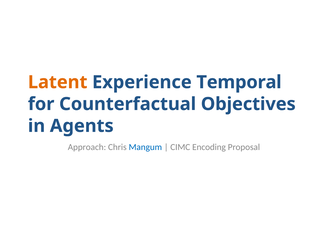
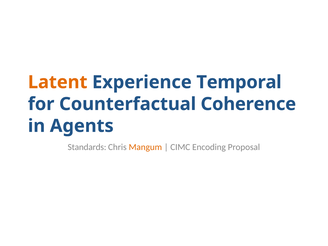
Objectives: Objectives -> Coherence
Approach: Approach -> Standards
Mangum colour: blue -> orange
